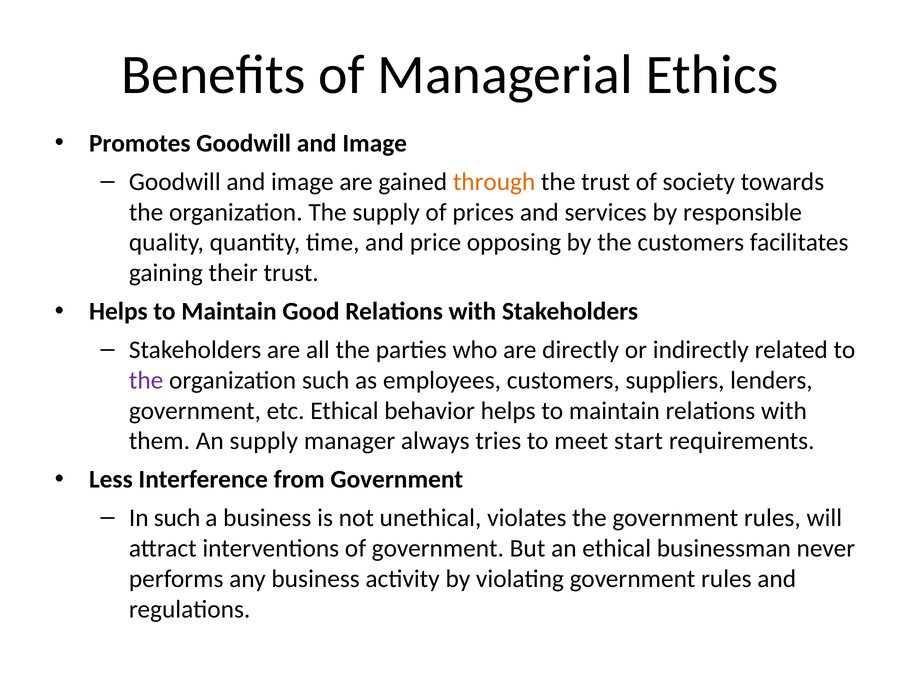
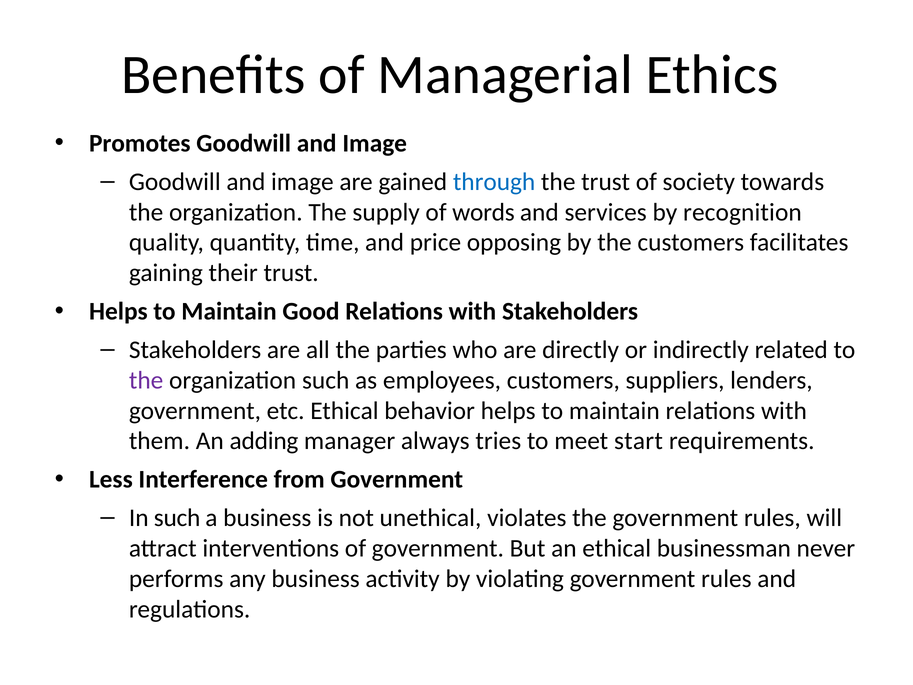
through colour: orange -> blue
prices: prices -> words
responsible: responsible -> recognition
An supply: supply -> adding
